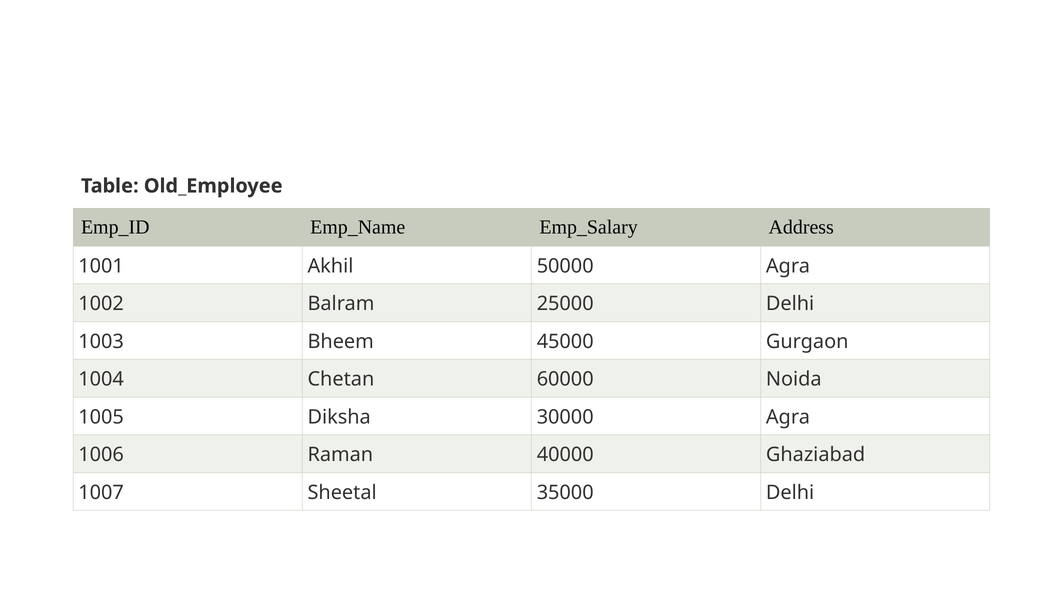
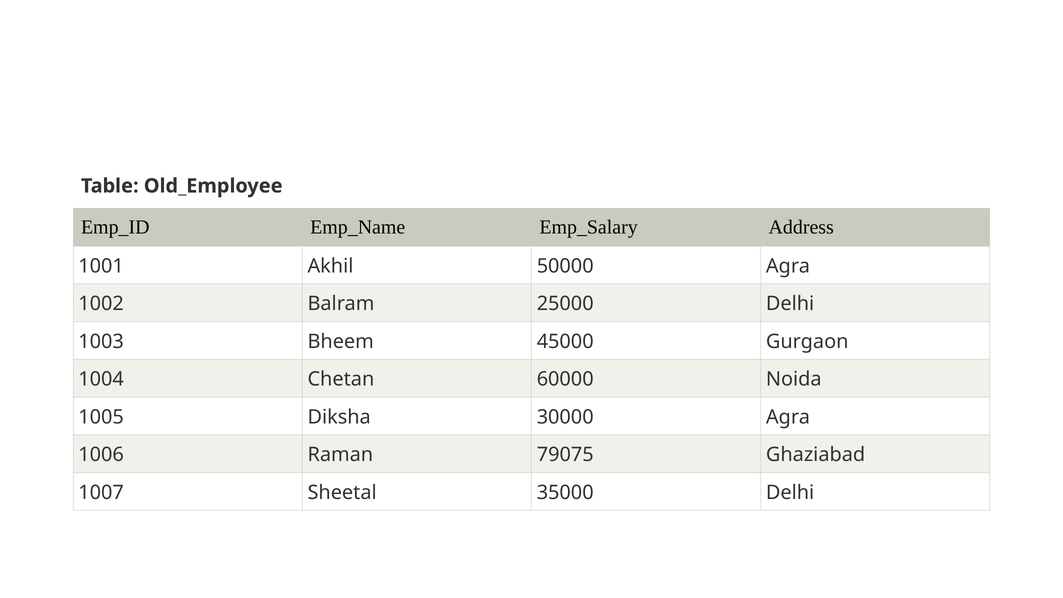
40000: 40000 -> 79075
